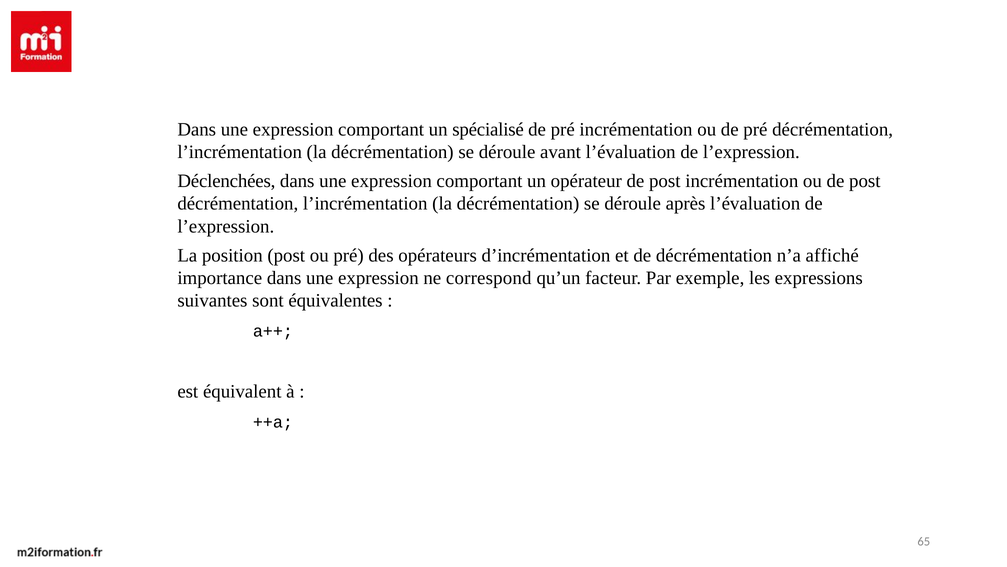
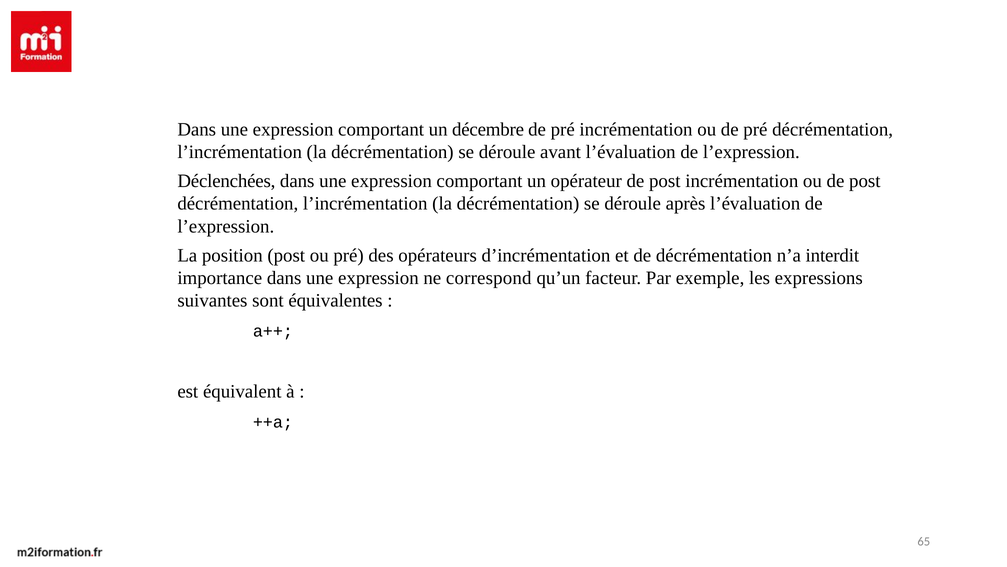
spécialisé: spécialisé -> décembre
affiché: affiché -> interdit
